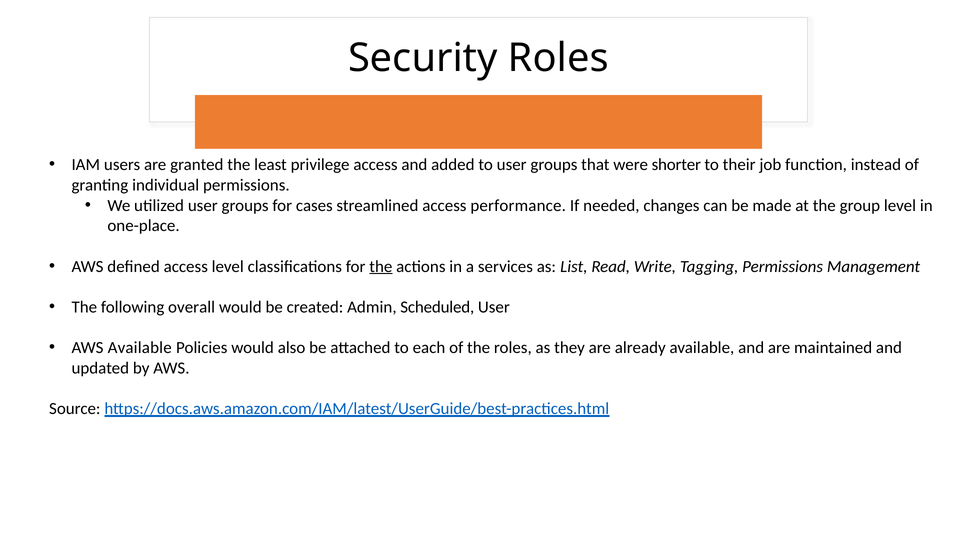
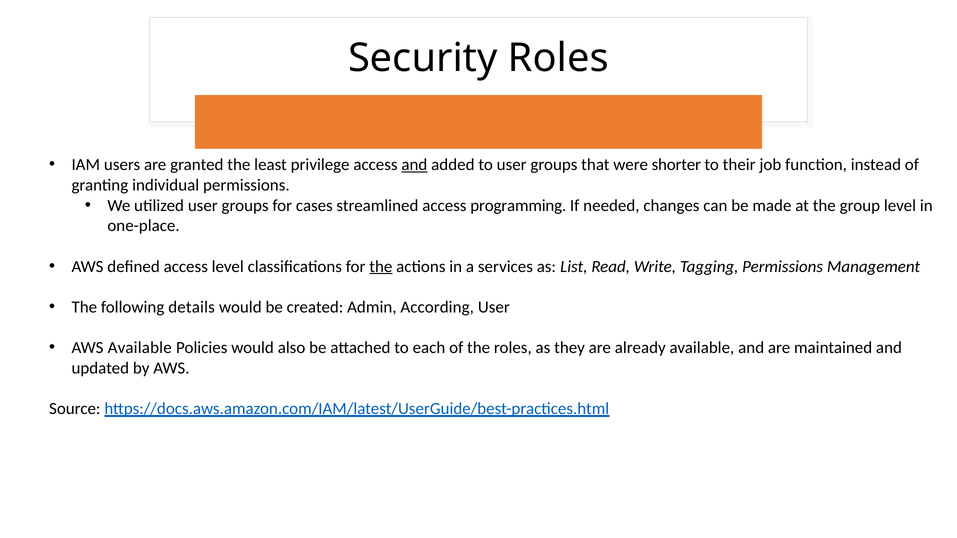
and at (414, 165) underline: none -> present
performance: performance -> programming
overall: overall -> details
Scheduled: Scheduled -> According
